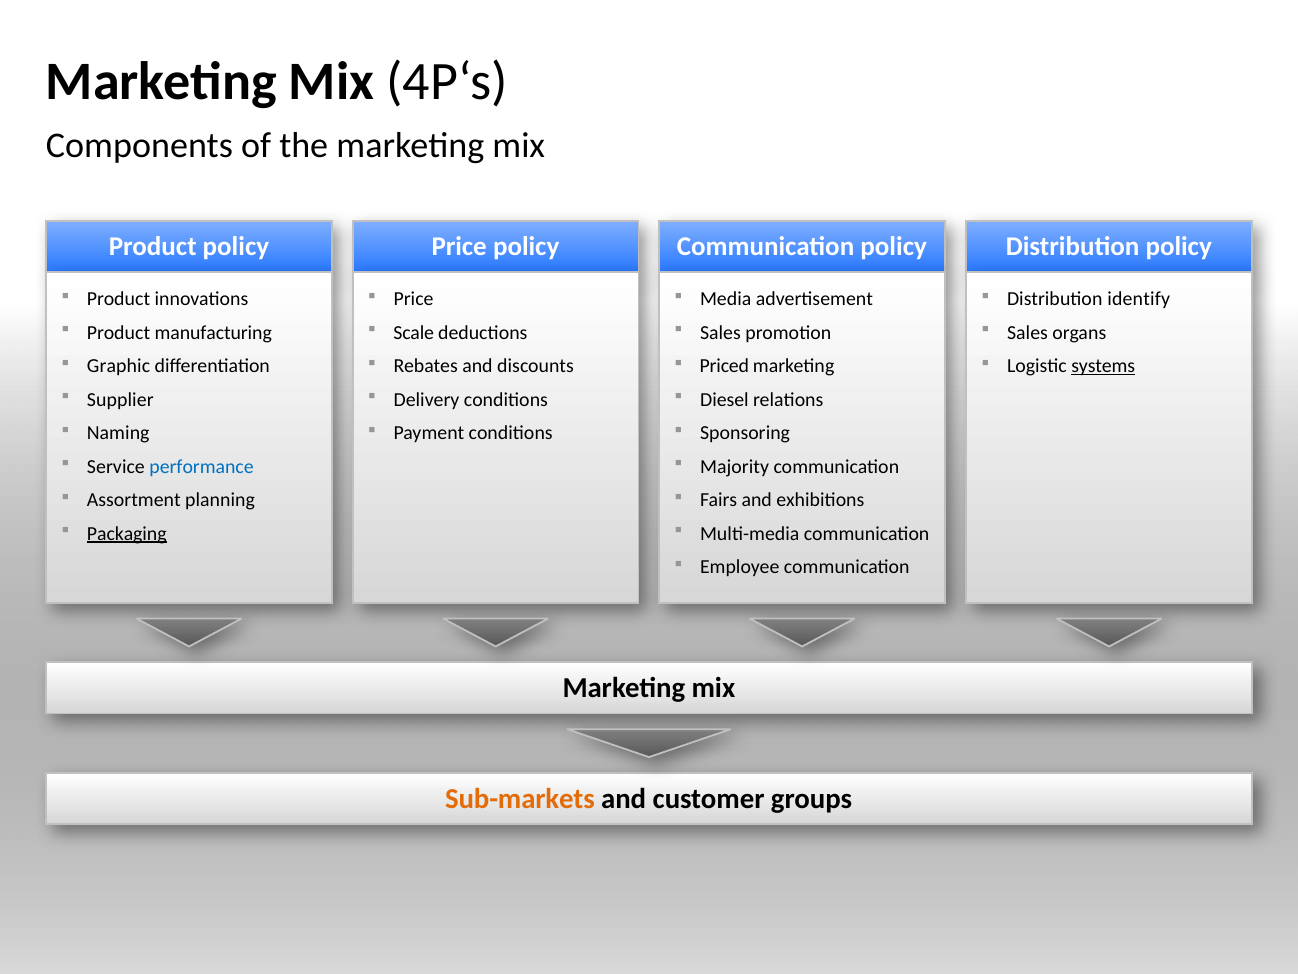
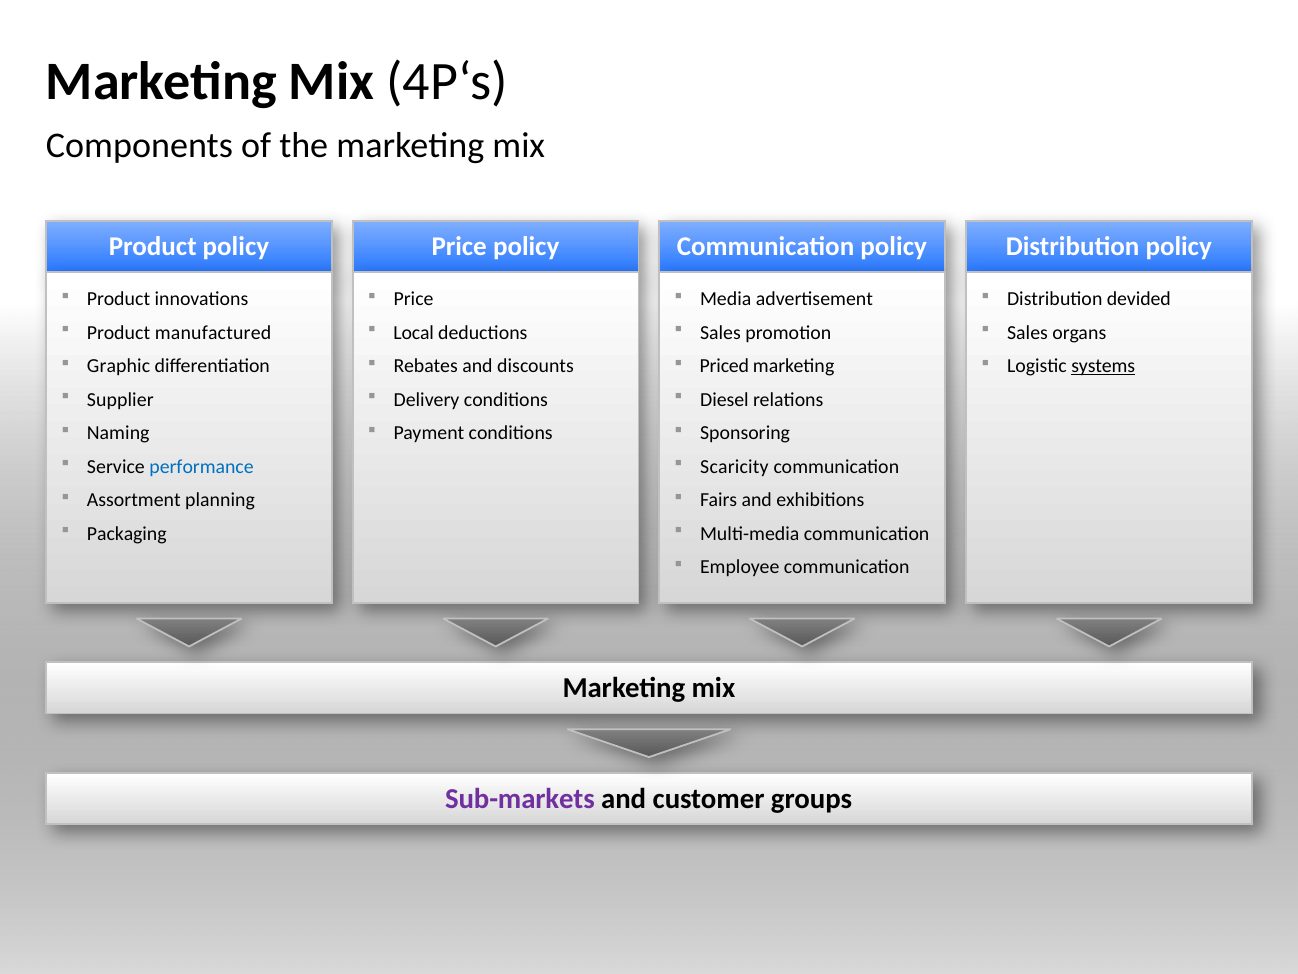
identify: identify -> devided
manufacturing: manufacturing -> manufactured
Scale: Scale -> Local
Majority: Majority -> Scaricity
Packaging underline: present -> none
Sub-markets colour: orange -> purple
